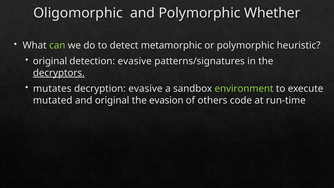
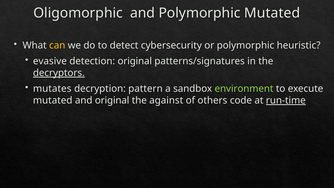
Polymorphic Whether: Whether -> Mutated
can colour: light green -> yellow
metamorphic: metamorphic -> cybersecurity
original at (50, 61): original -> evasive
detection evasive: evasive -> original
decryption evasive: evasive -> pattern
evasion: evasion -> against
run-time underline: none -> present
